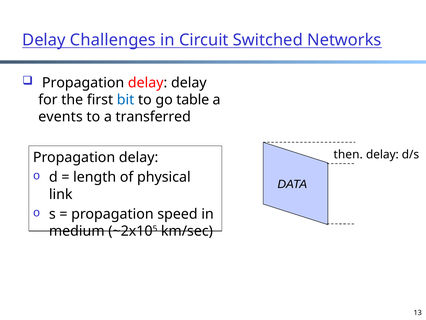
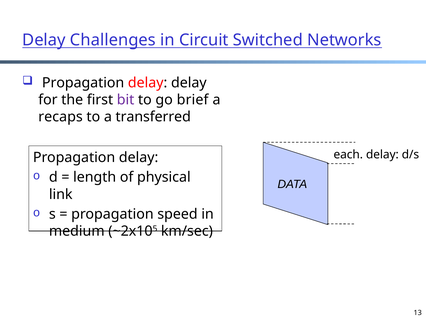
bit colour: blue -> purple
table: table -> brief
events: events -> recaps
then: then -> each
